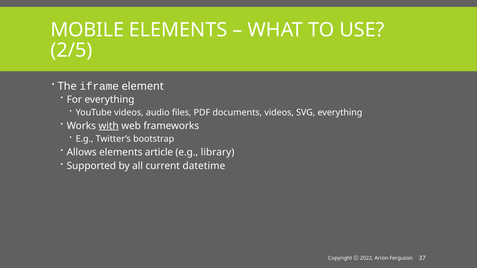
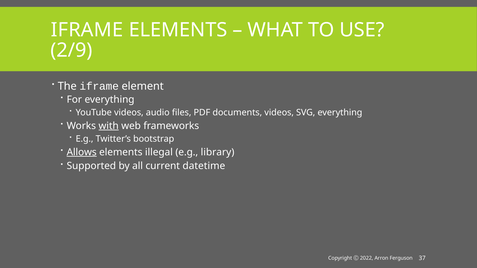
MOBILE at (87, 30): MOBILE -> IFRAME
2/5: 2/5 -> 2/9
Allows underline: none -> present
article: article -> illegal
